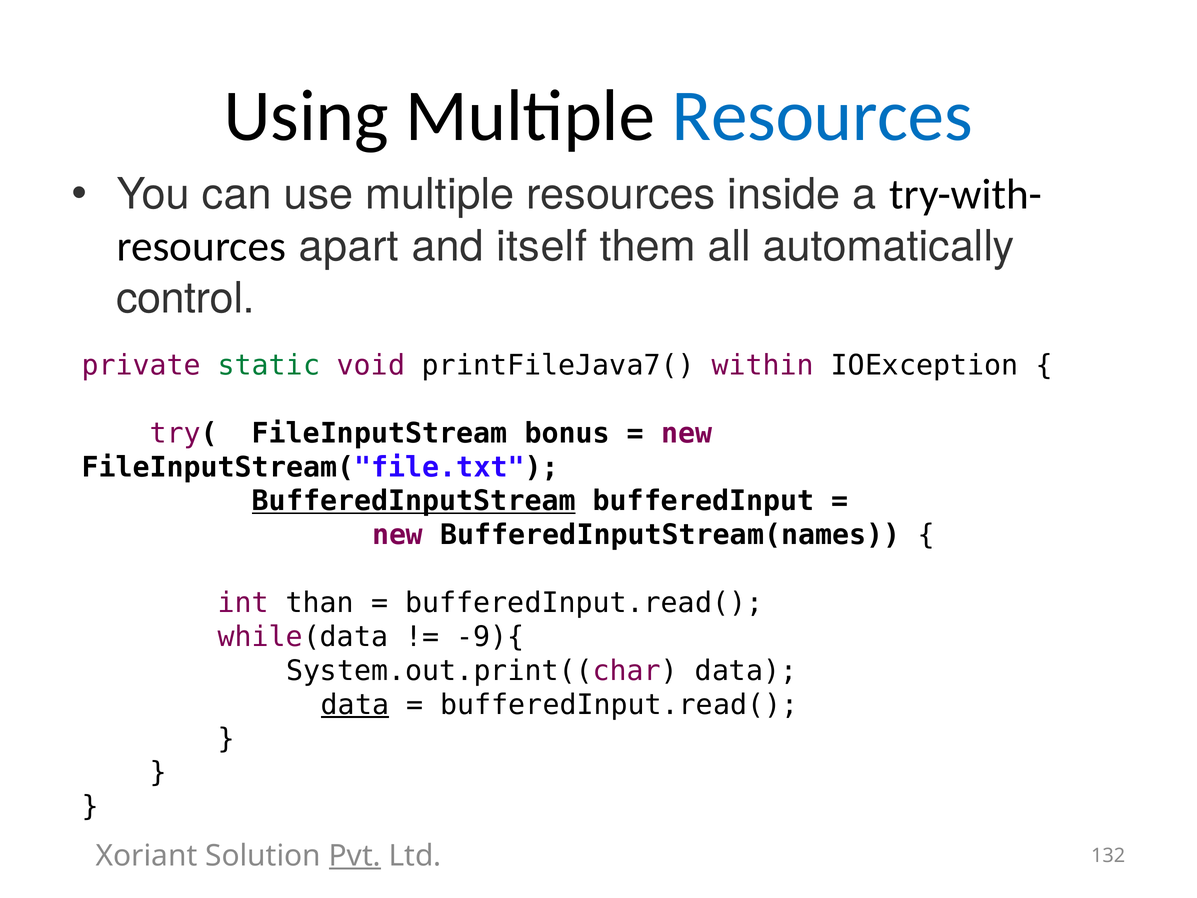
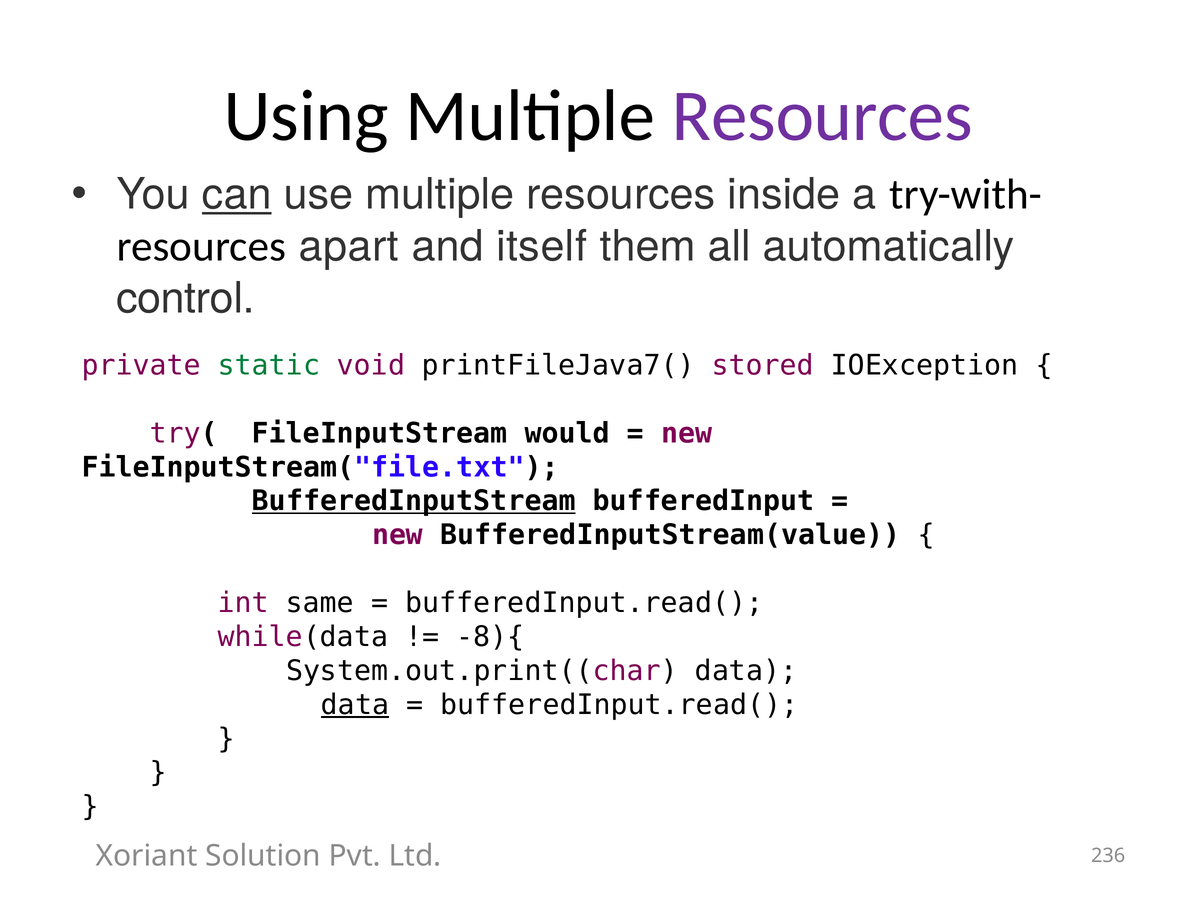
Resources at (822, 116) colour: blue -> purple
can underline: none -> present
within: within -> stored
bonus: bonus -> would
BufferedInputStream(names: BufferedInputStream(names -> BufferedInputStream(value
than: than -> same
-9){: -9){ -> -8){
Pvt underline: present -> none
132: 132 -> 236
